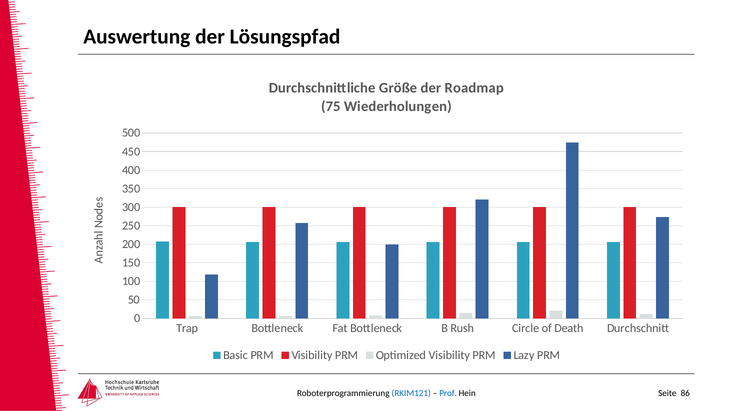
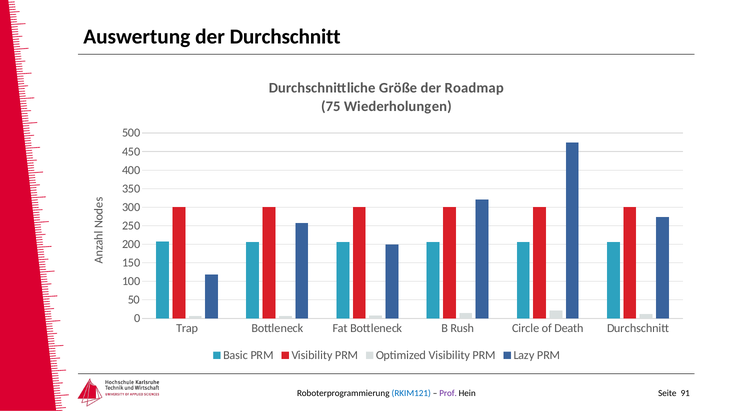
der Lösungspfad: Lösungspfad -> Durchschnitt
Prof colour: blue -> purple
86: 86 -> 91
